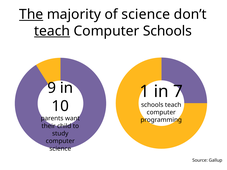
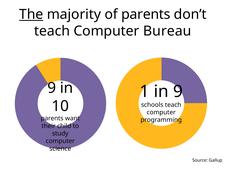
of science: science -> parents
teach at (52, 31) underline: present -> none
Computer Schools: Schools -> Bureau
in 7: 7 -> 9
